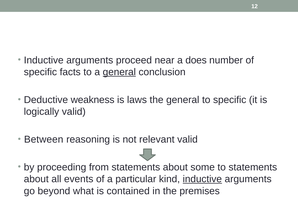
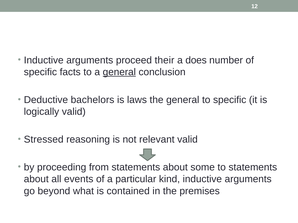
near: near -> their
weakness: weakness -> bachelors
Between: Between -> Stressed
inductive at (202, 179) underline: present -> none
